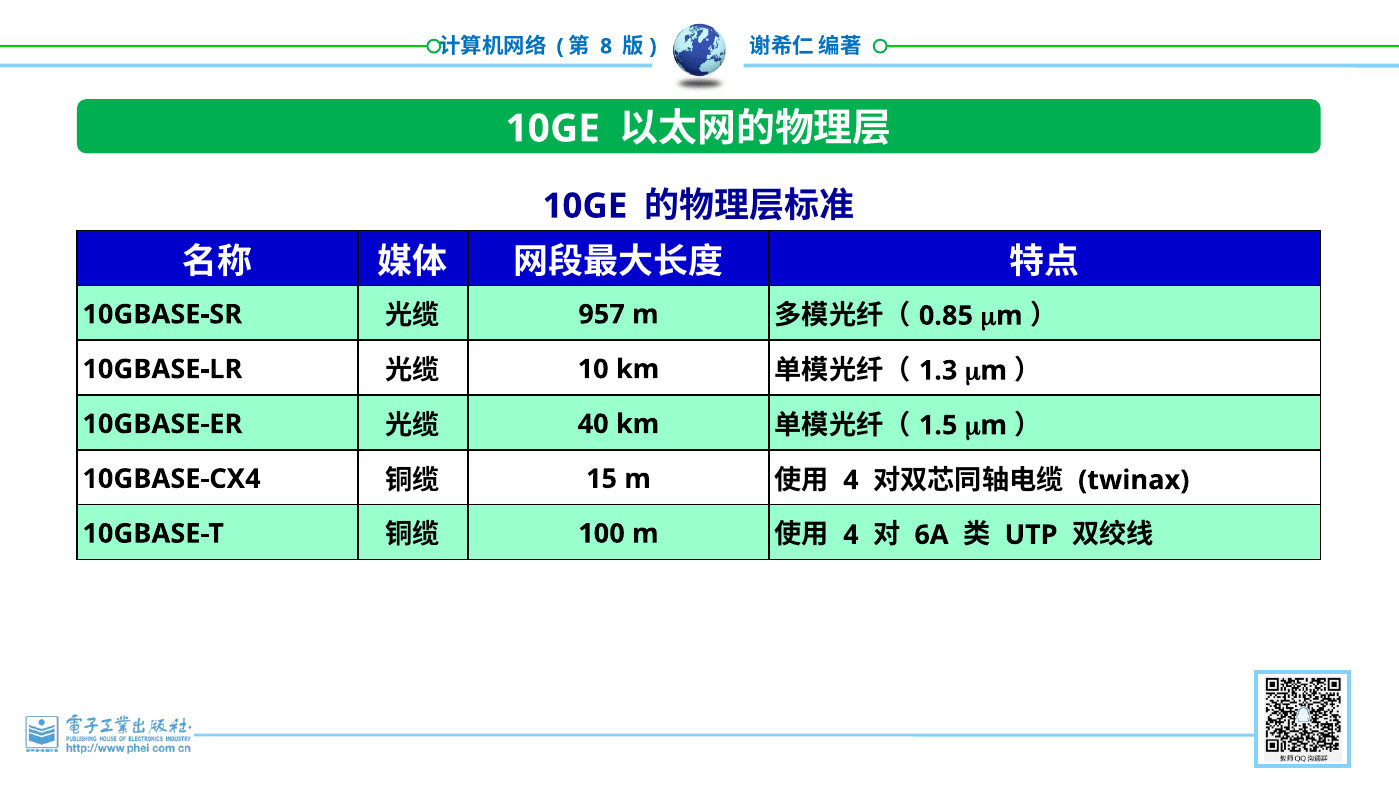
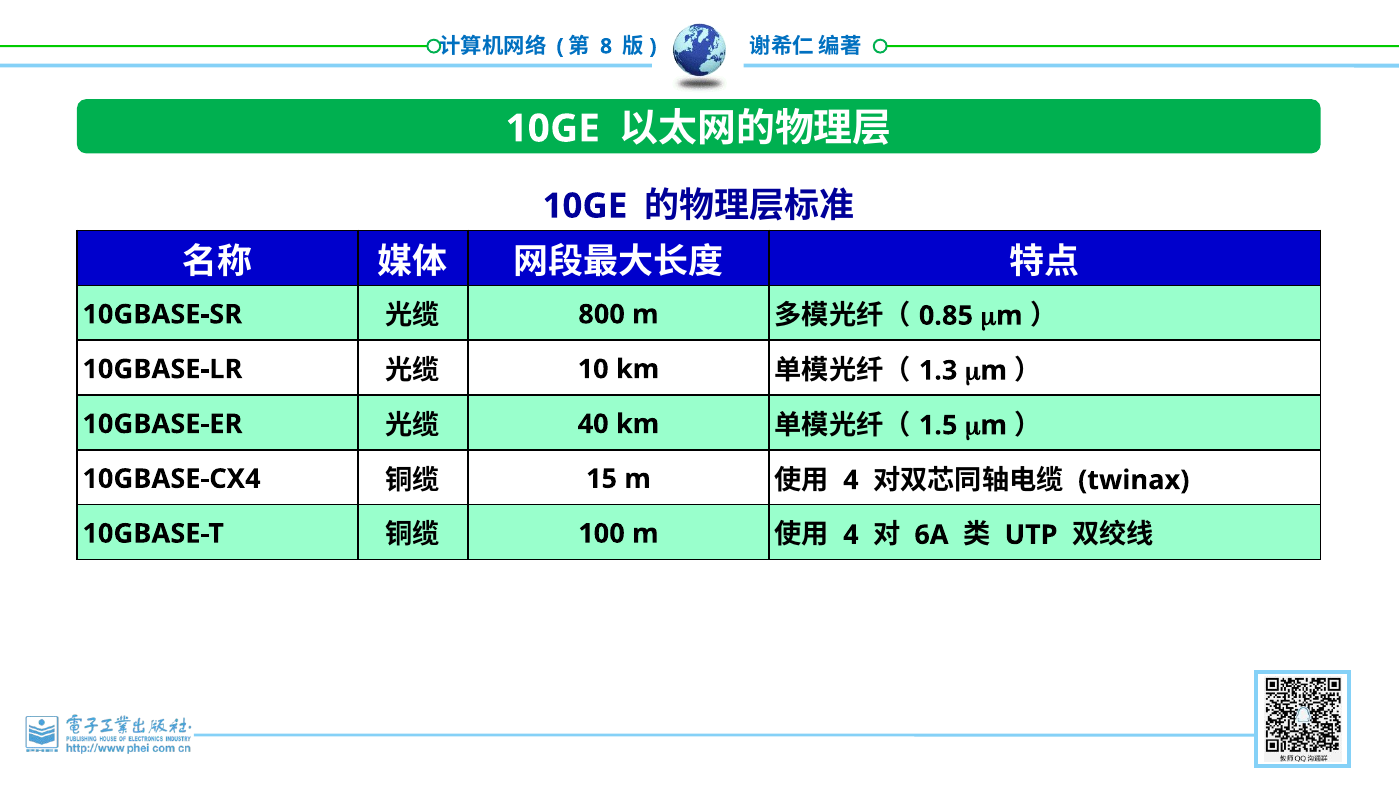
957: 957 -> 800
